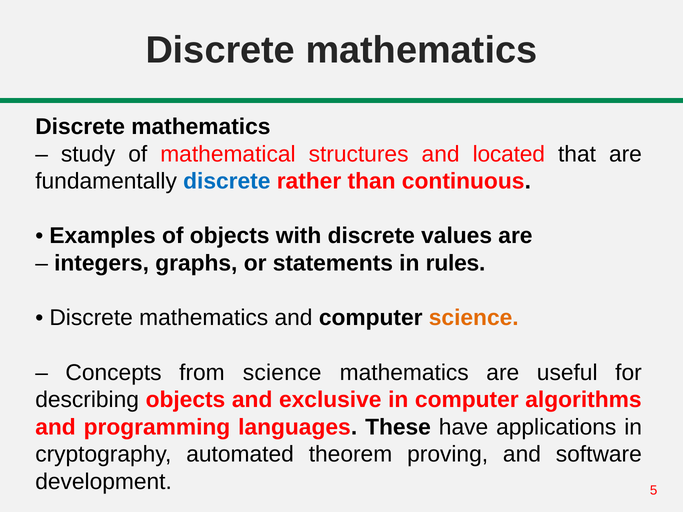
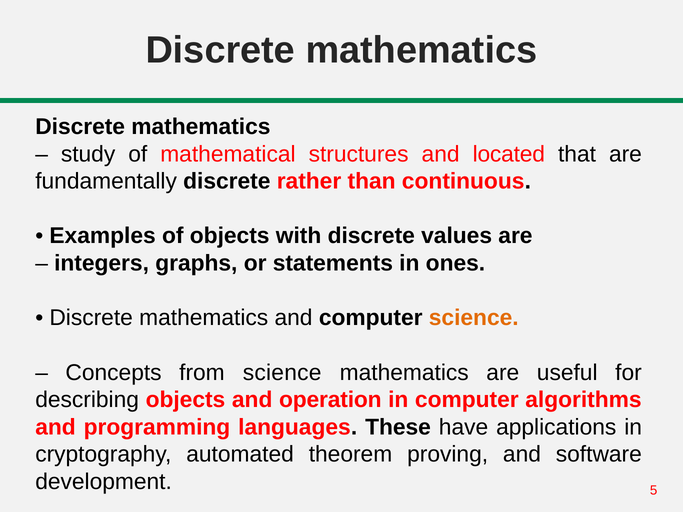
discrete at (227, 181) colour: blue -> black
rules: rules -> ones
exclusive: exclusive -> operation
